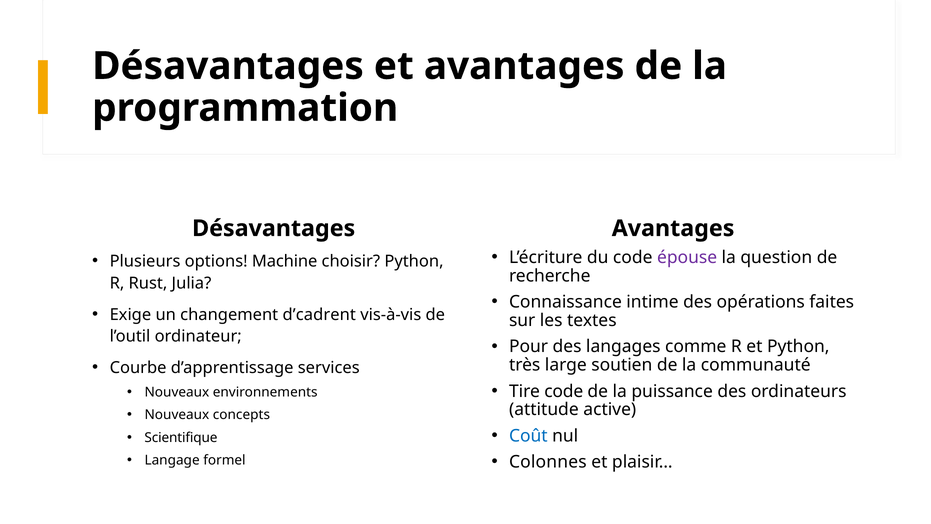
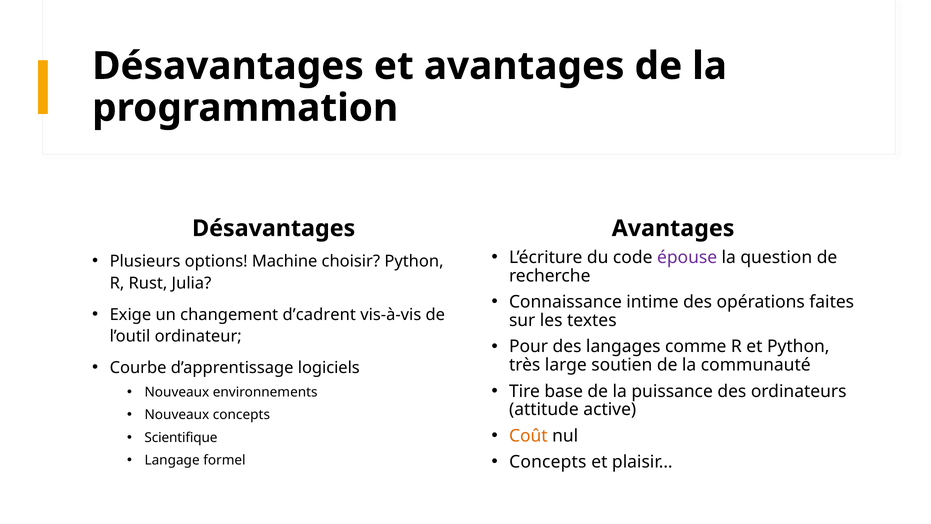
services: services -> logiciels
Tire code: code -> base
Coût colour: blue -> orange
Colonnes at (548, 462): Colonnes -> Concepts
